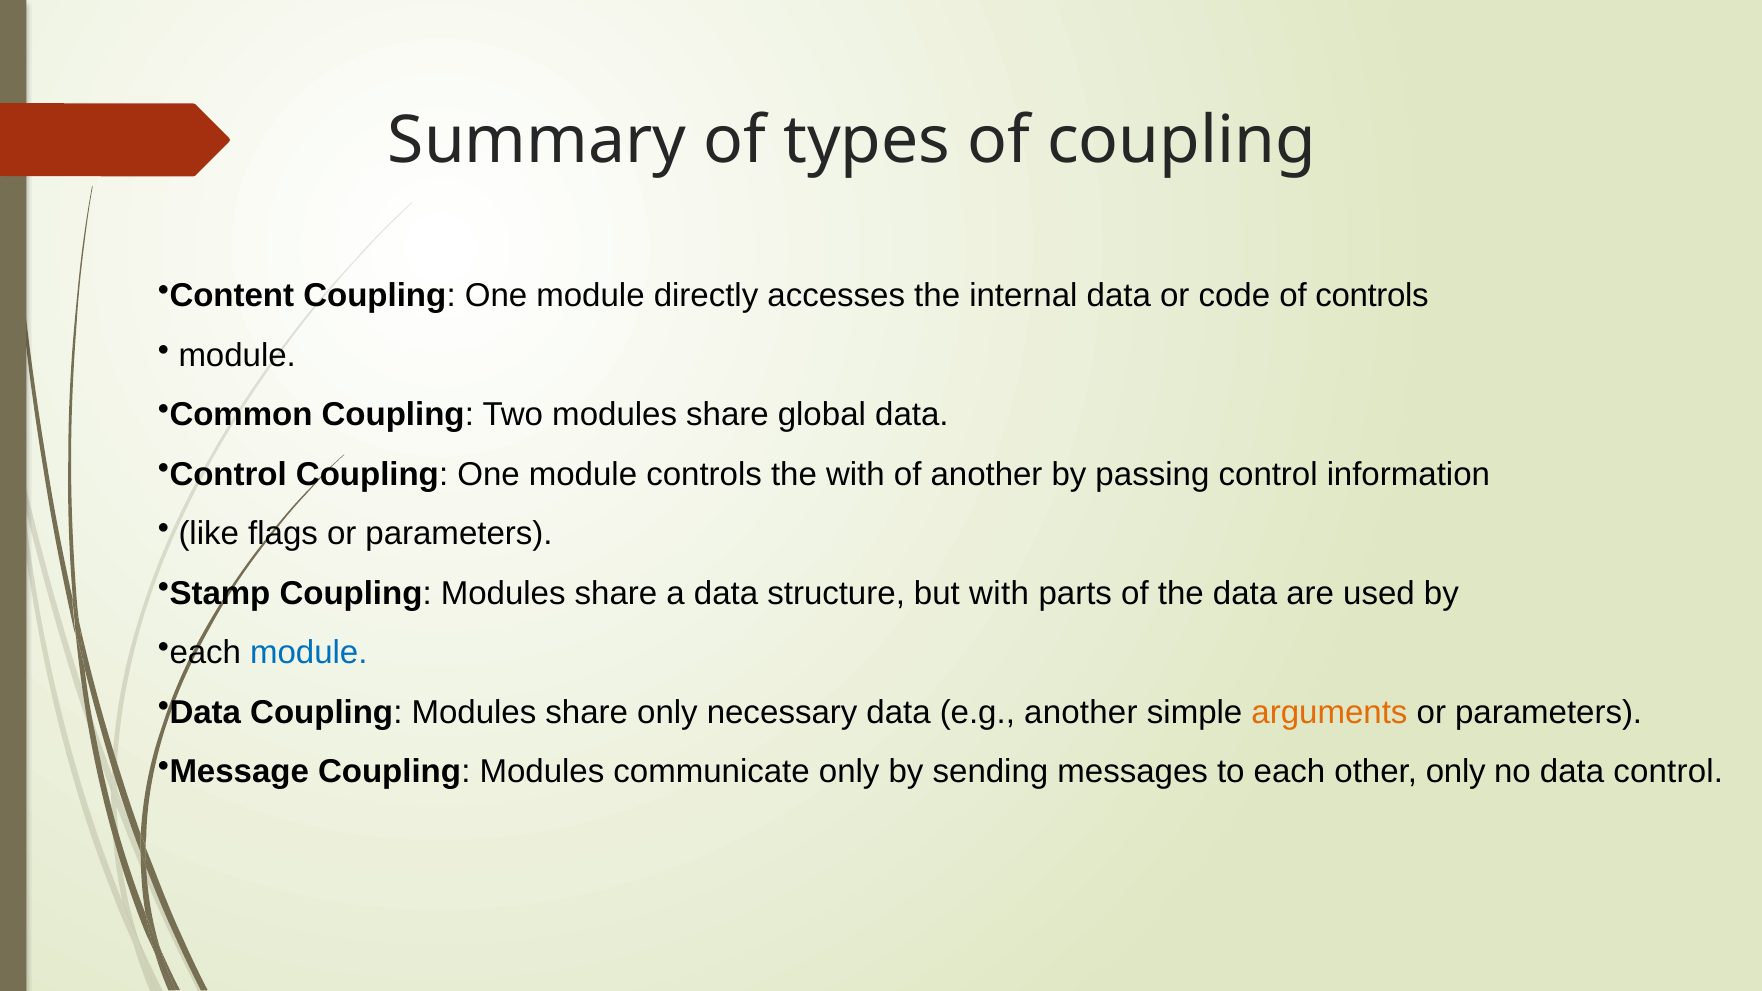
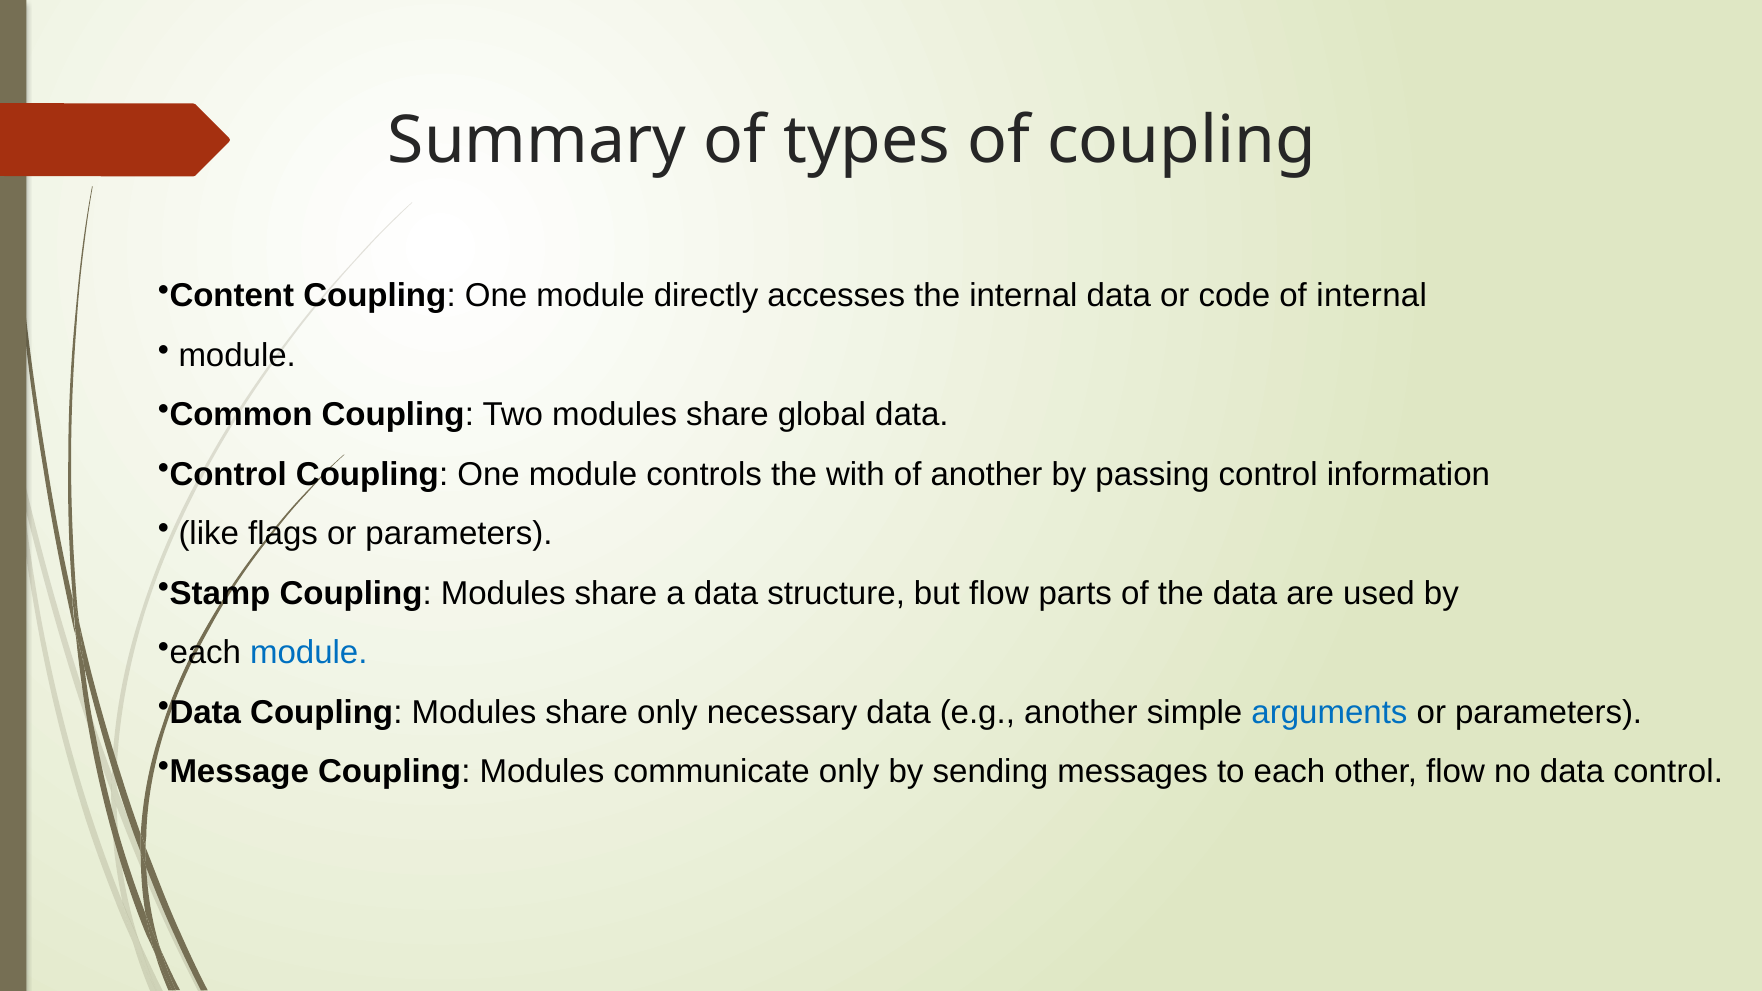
of controls: controls -> internal
but with: with -> flow
arguments colour: orange -> blue
other only: only -> flow
